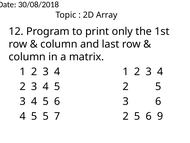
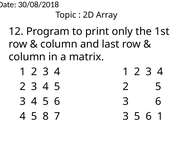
5 5: 5 -> 8
7 2: 2 -> 3
6 9: 9 -> 1
